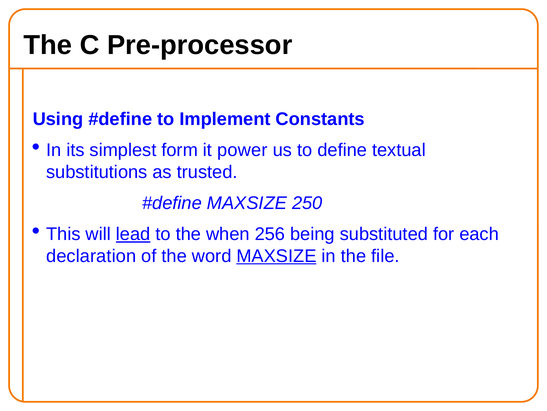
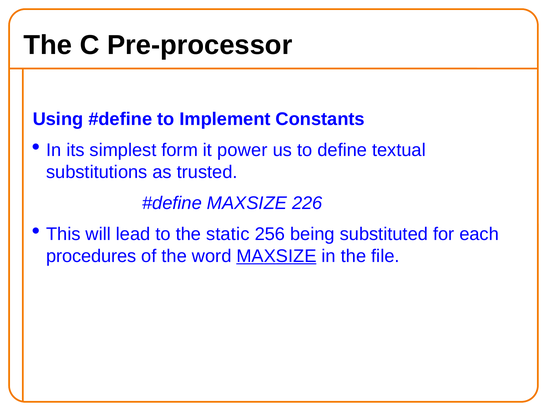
250: 250 -> 226
lead underline: present -> none
when: when -> static
declaration: declaration -> procedures
